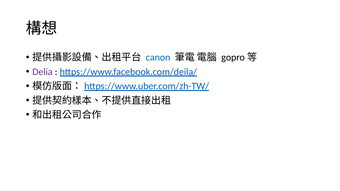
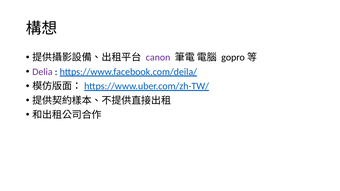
canon colour: blue -> purple
